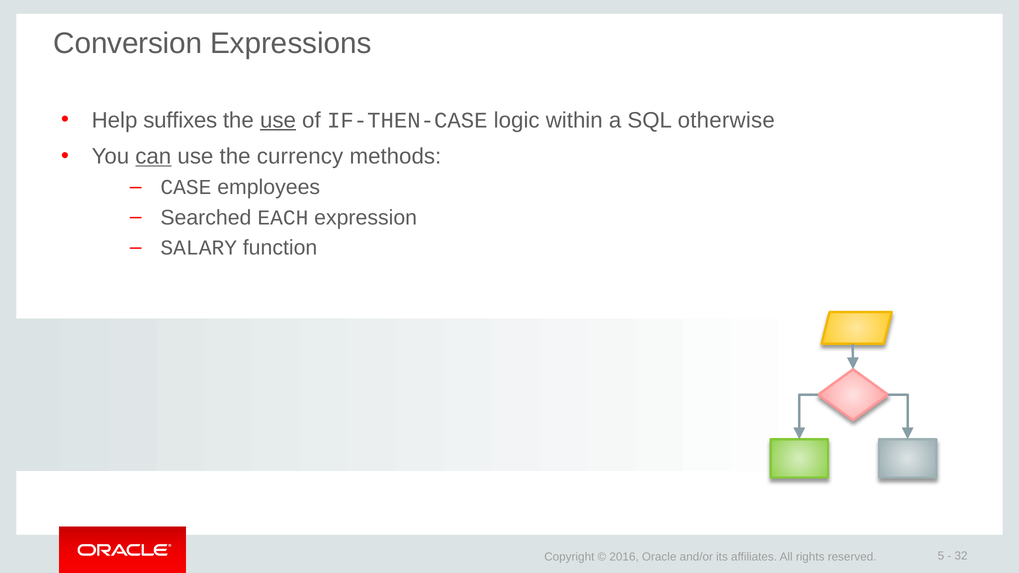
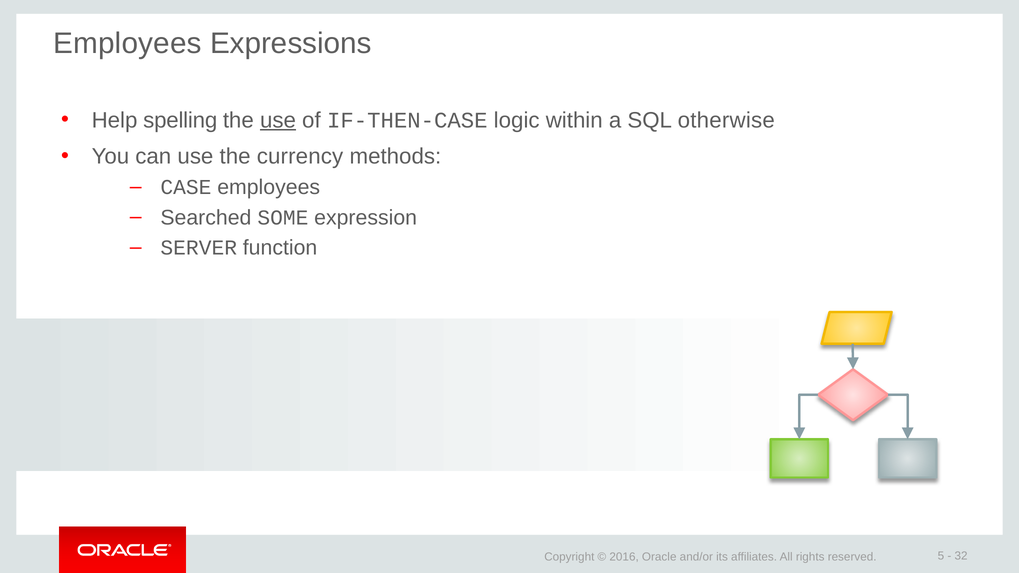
Conversion at (128, 43): Conversion -> Employees
suffixes: suffixes -> spelling
can underline: present -> none
EACH: EACH -> SOME
SALARY: SALARY -> SERVER
